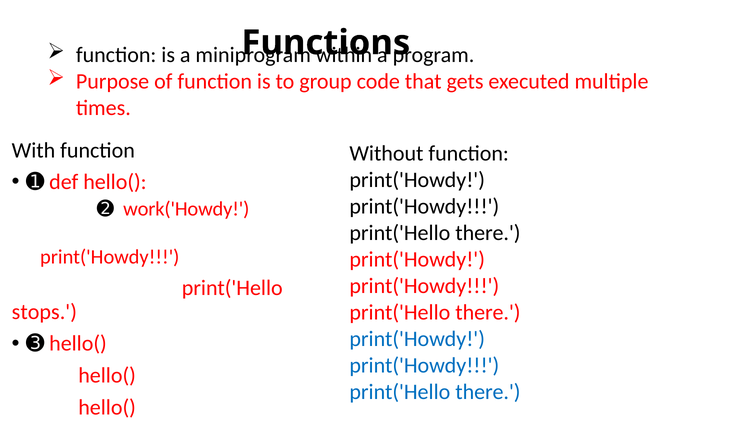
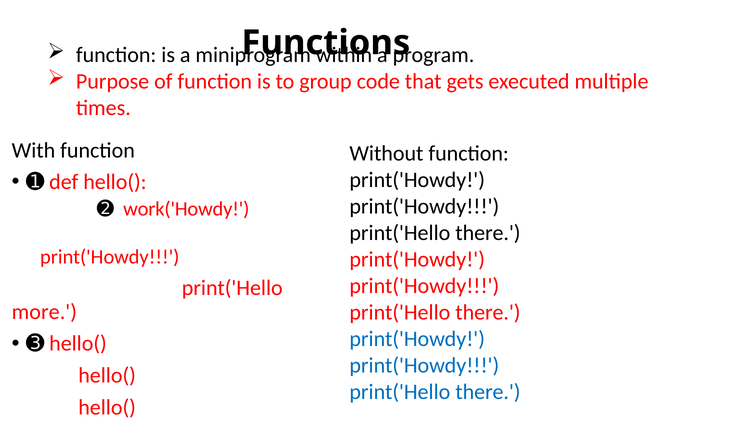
stops: stops -> more
